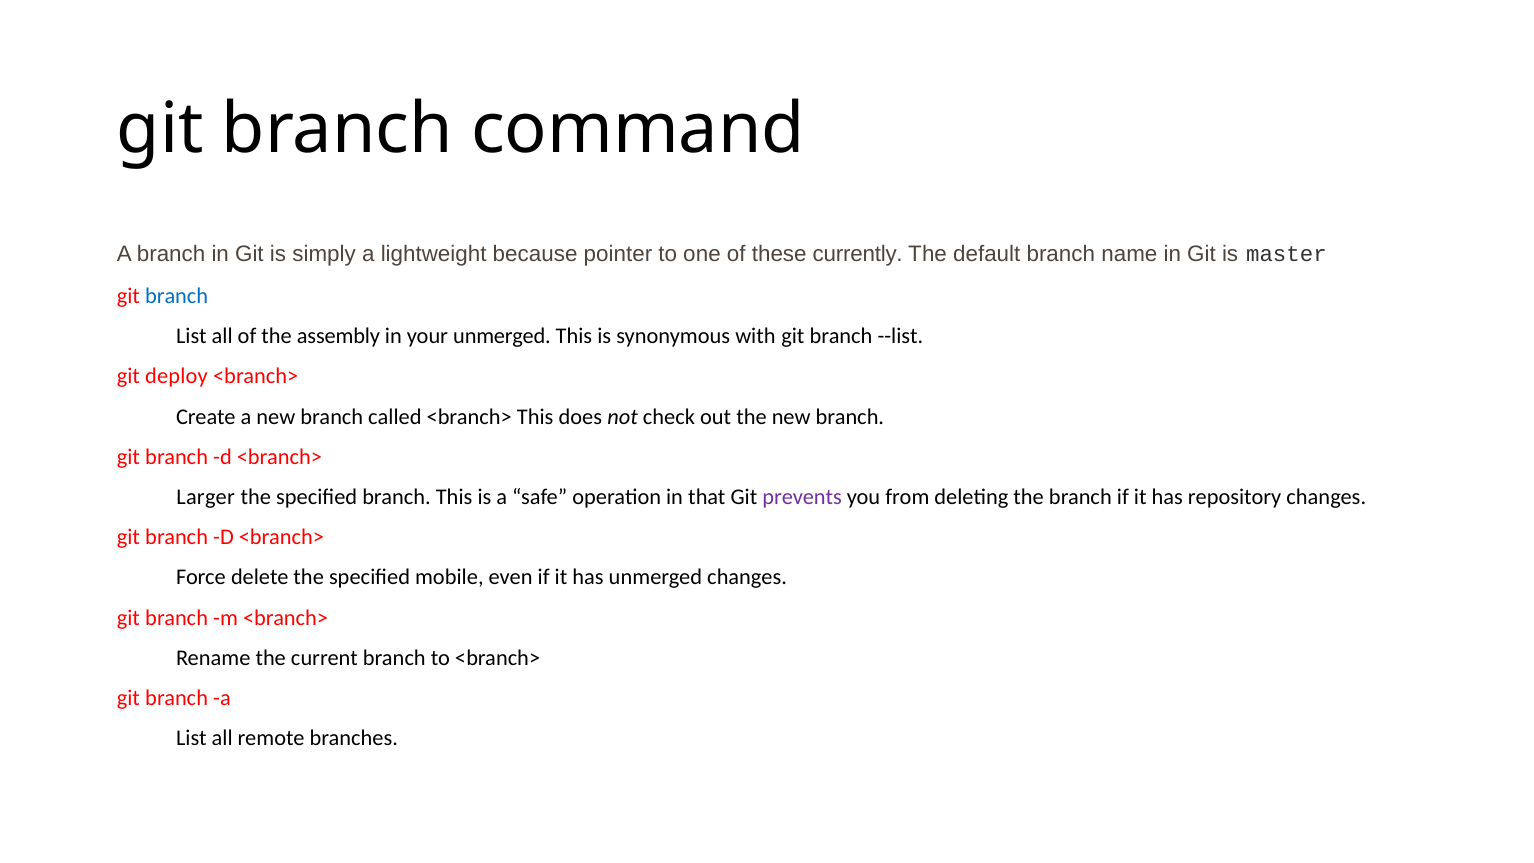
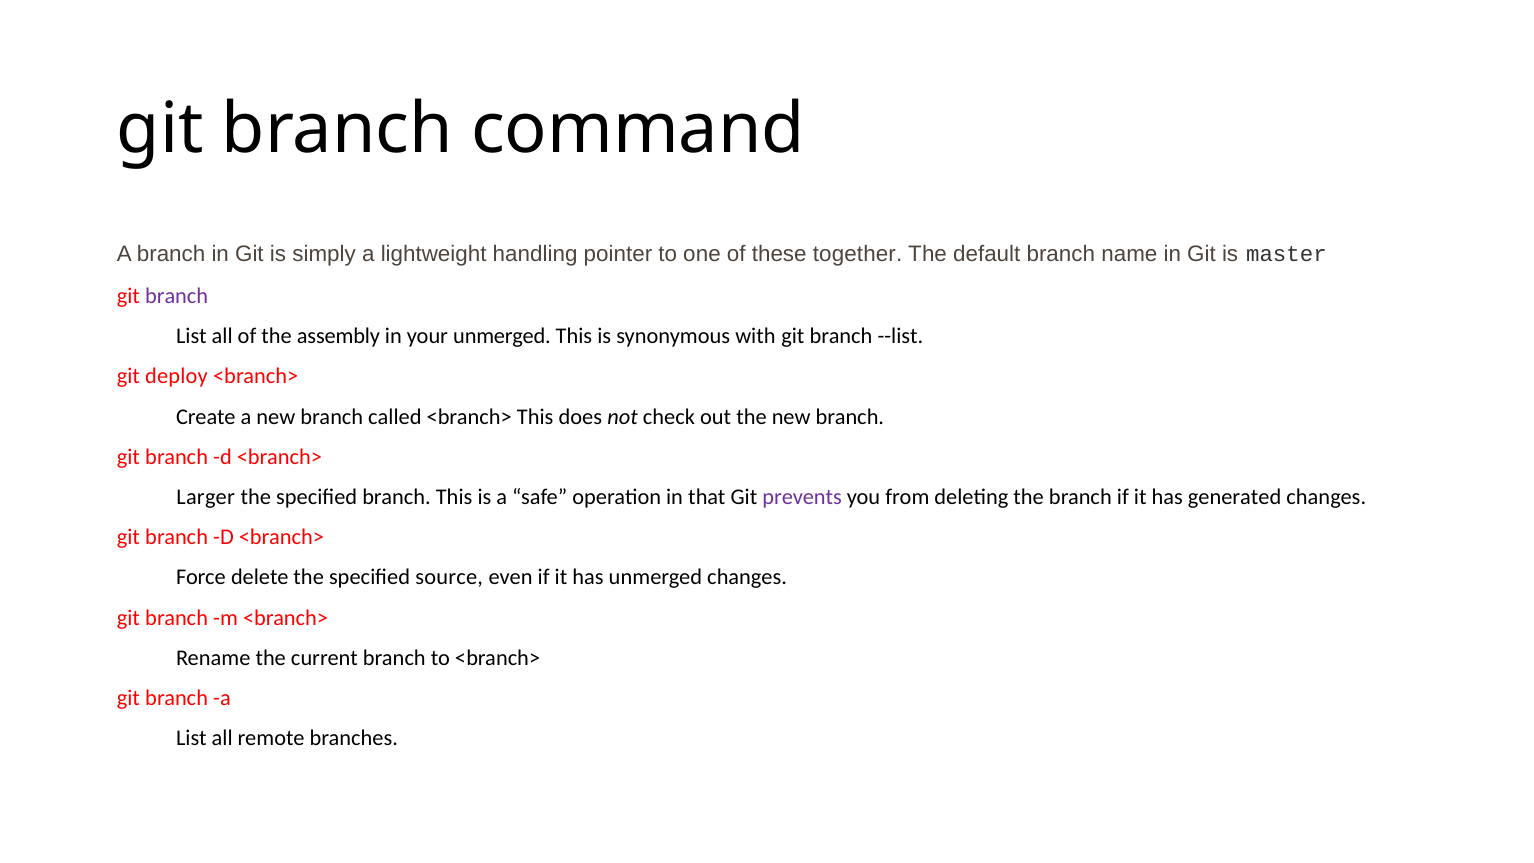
because: because -> handling
currently: currently -> together
branch at (177, 296) colour: blue -> purple
repository: repository -> generated
mobile: mobile -> source
